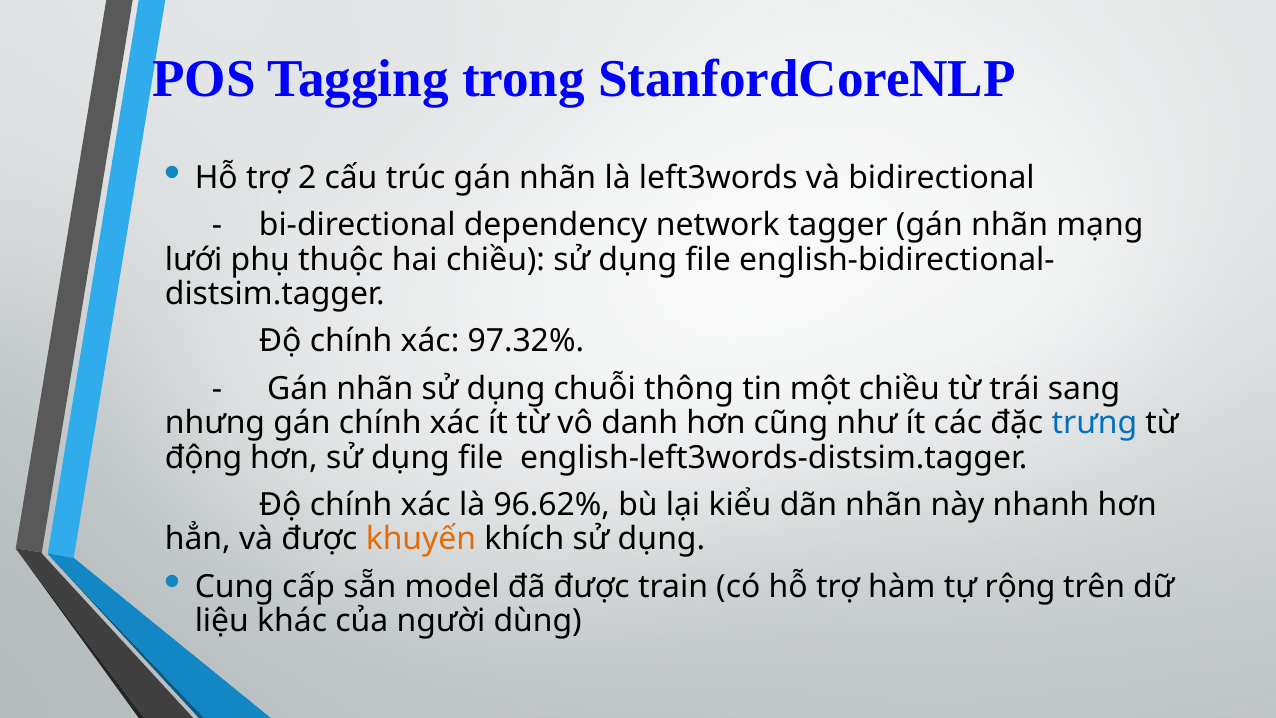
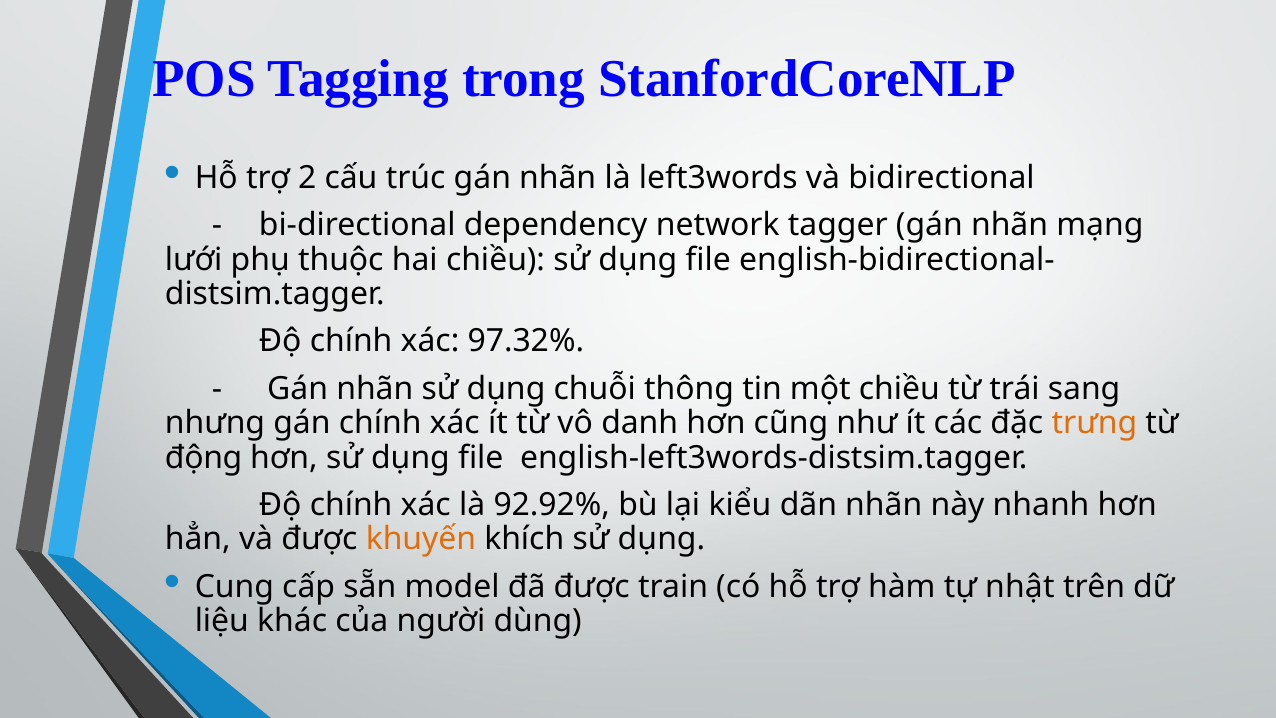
trưng colour: blue -> orange
96.62%: 96.62% -> 92.92%
rộng: rộng -> nhật
